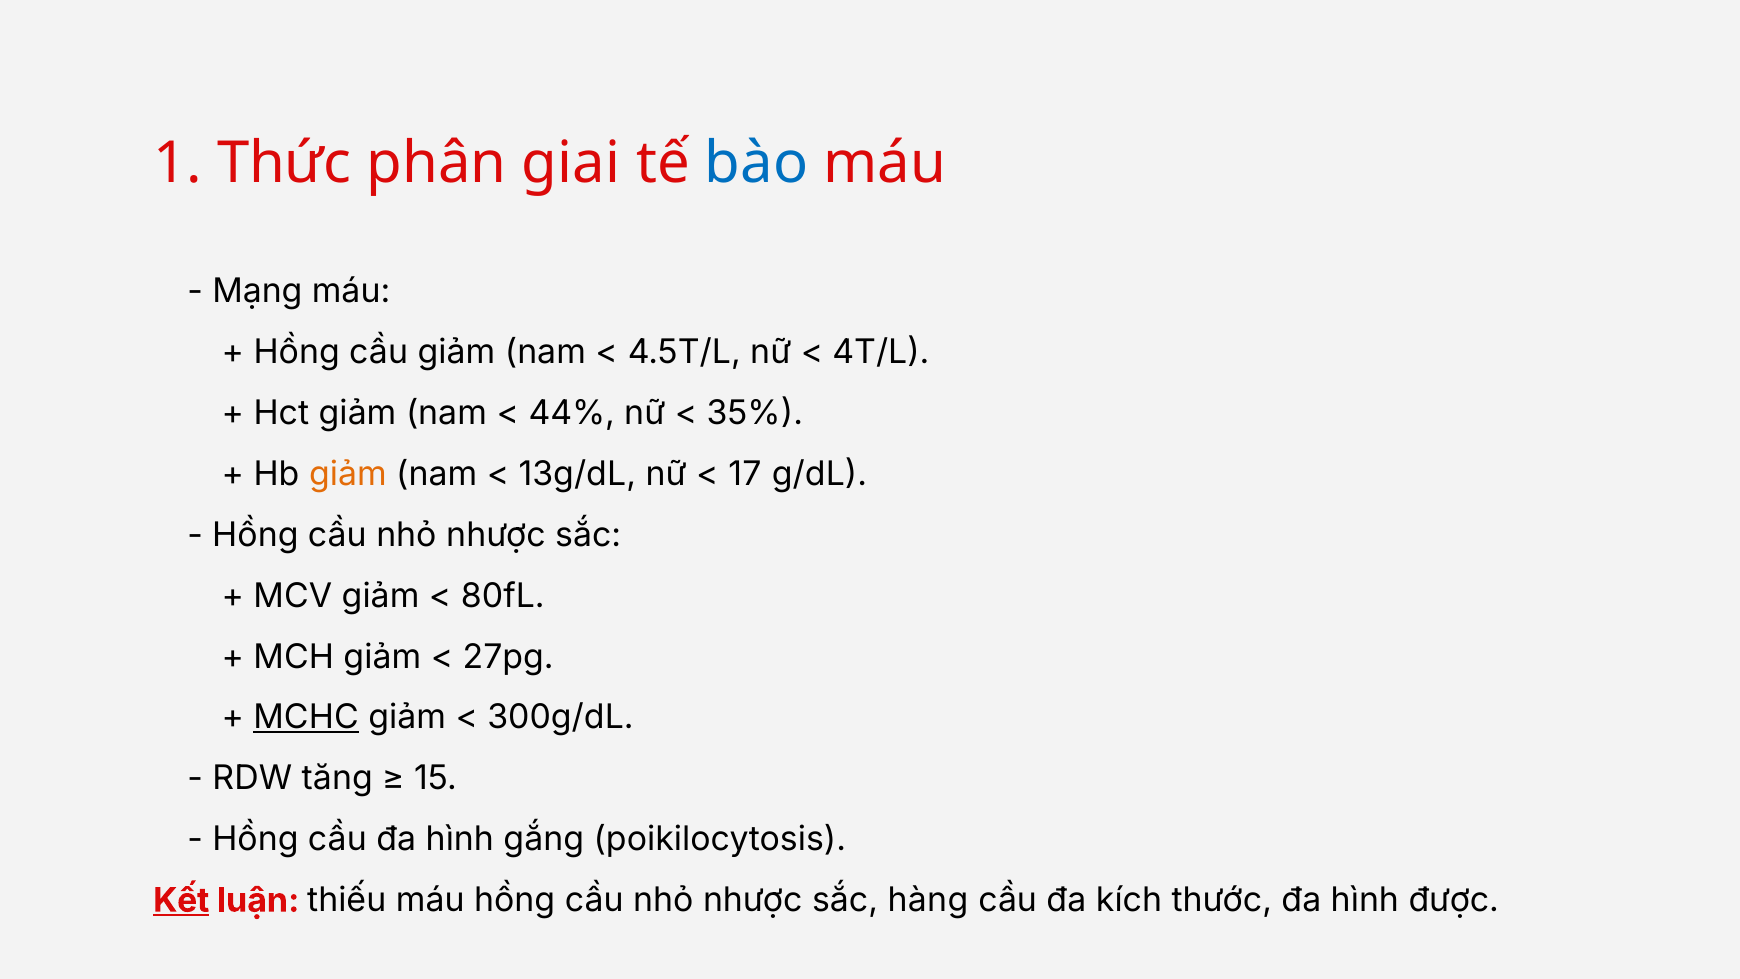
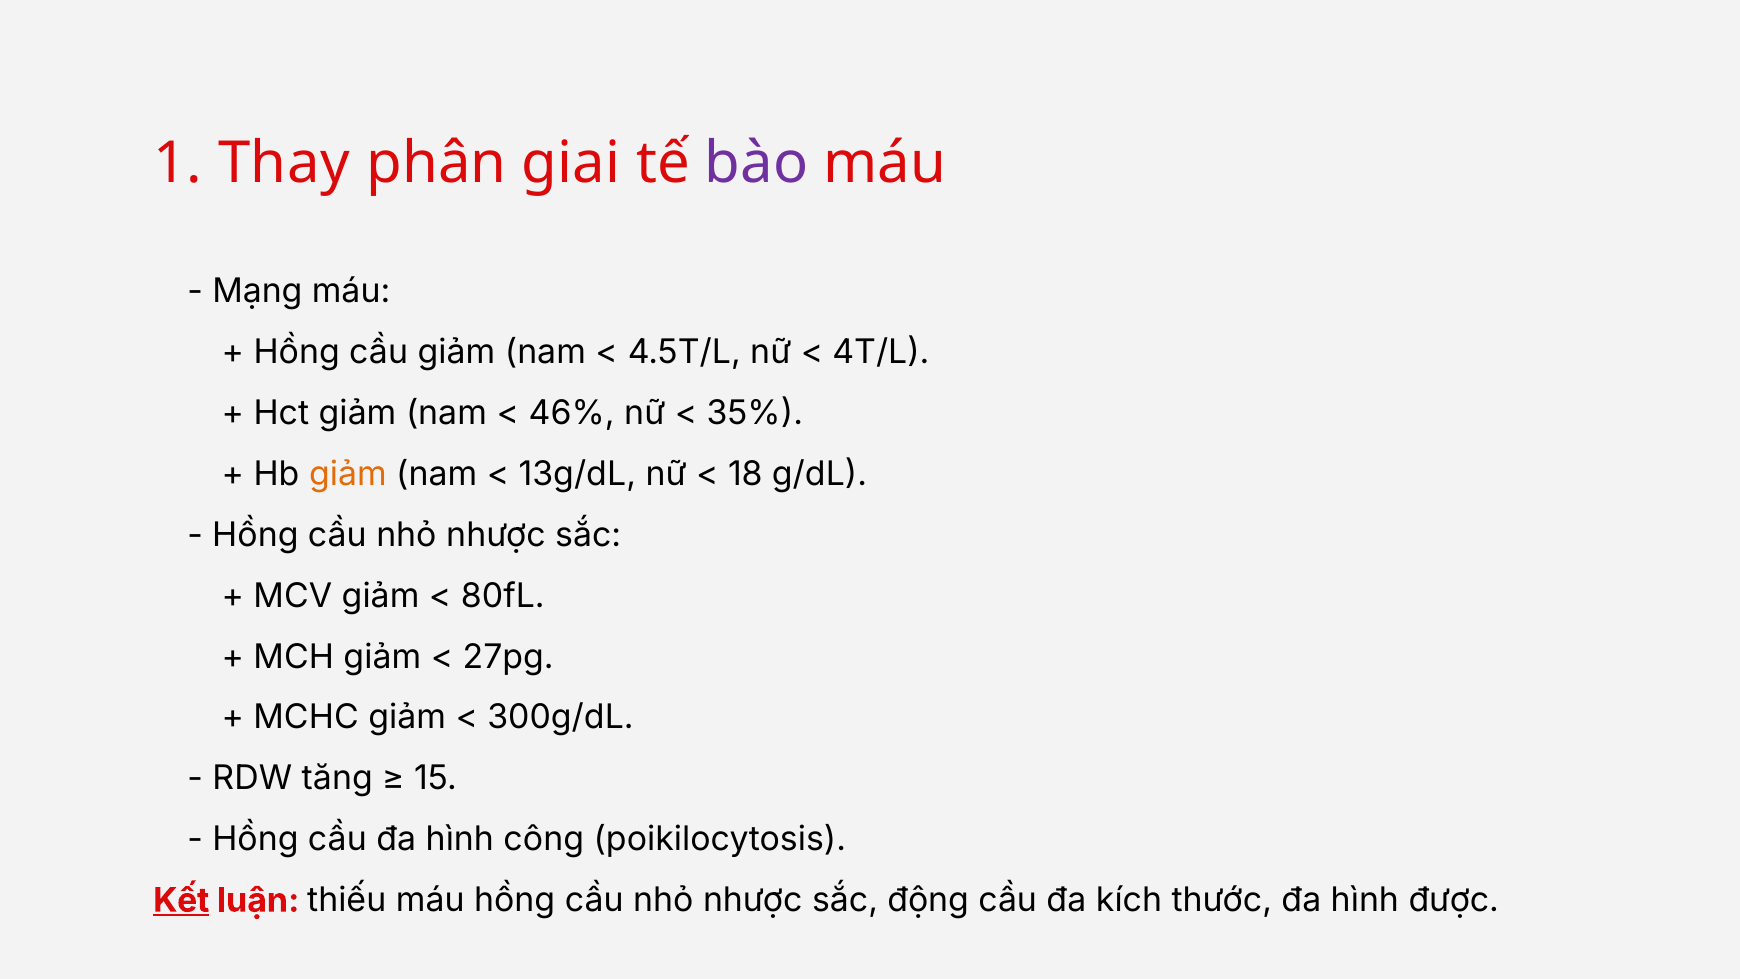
Thức: Thức -> Thay
bào colour: blue -> purple
44%: 44% -> 46%
17: 17 -> 18
MCHC underline: present -> none
gắng: gắng -> công
hàng: hàng -> động
